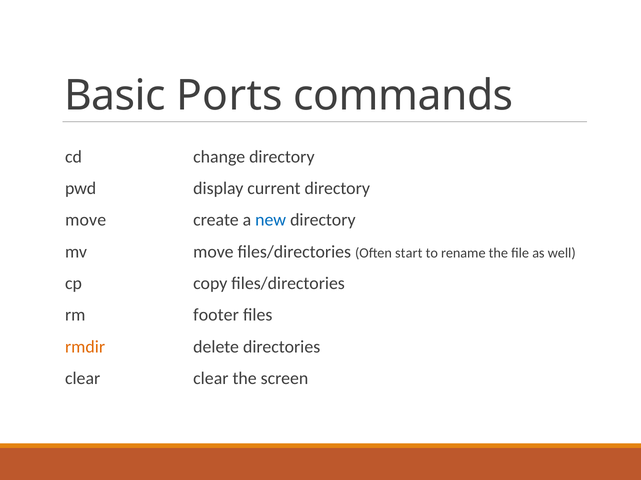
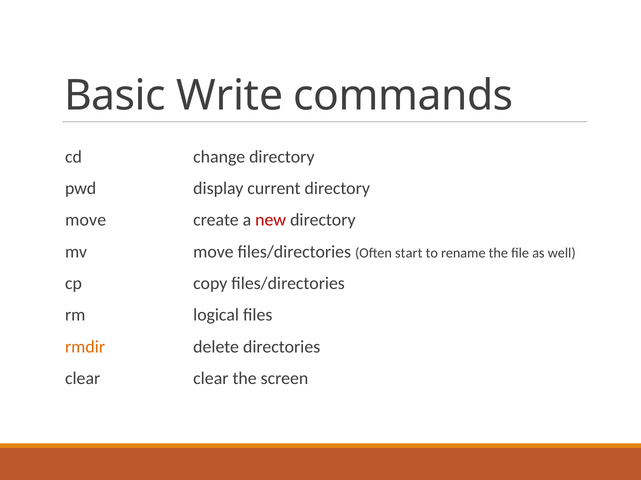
Ports: Ports -> Write
new colour: blue -> red
footer: footer -> logical
